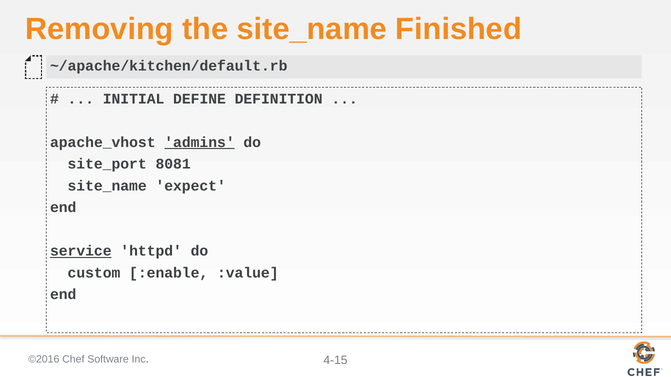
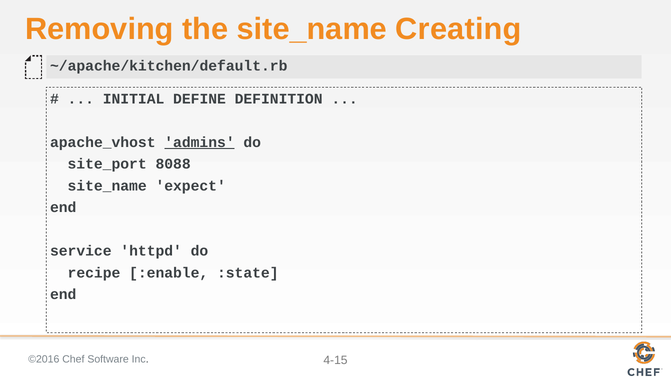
Finished: Finished -> Creating
8081: 8081 -> 8088
service underline: present -> none
custom: custom -> recipe
:value: :value -> :state
